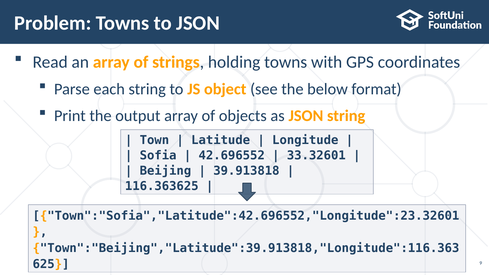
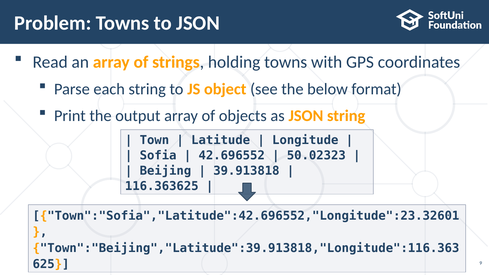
33.32601: 33.32601 -> 50.02323
